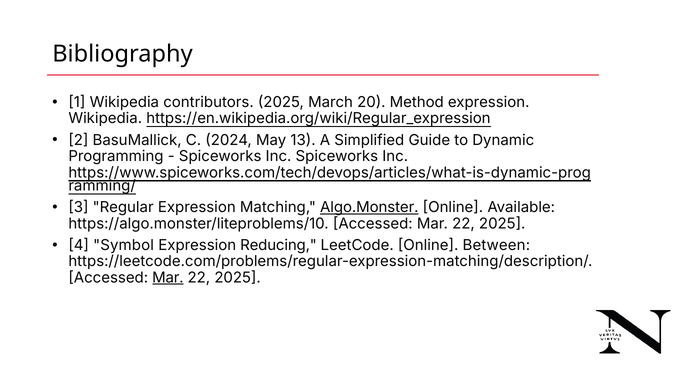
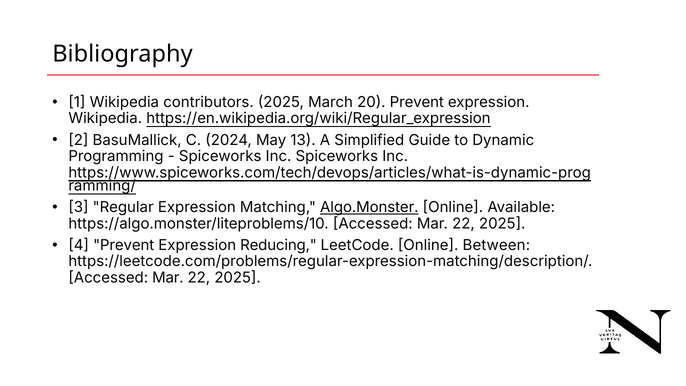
20 Method: Method -> Prevent
4 Symbol: Symbol -> Prevent
Mar at (168, 277) underline: present -> none
